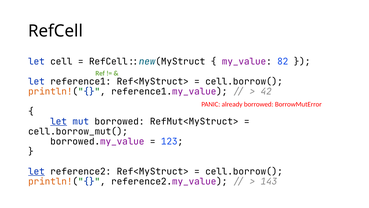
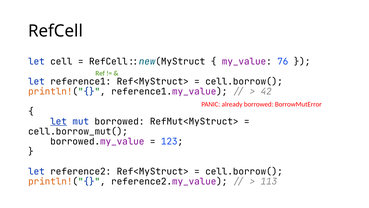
82: 82 -> 76
let at (36, 171) underline: present -> none
143: 143 -> 113
